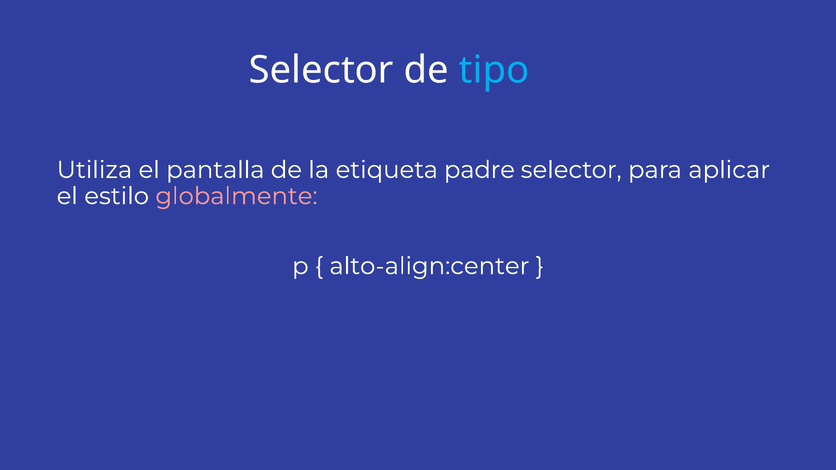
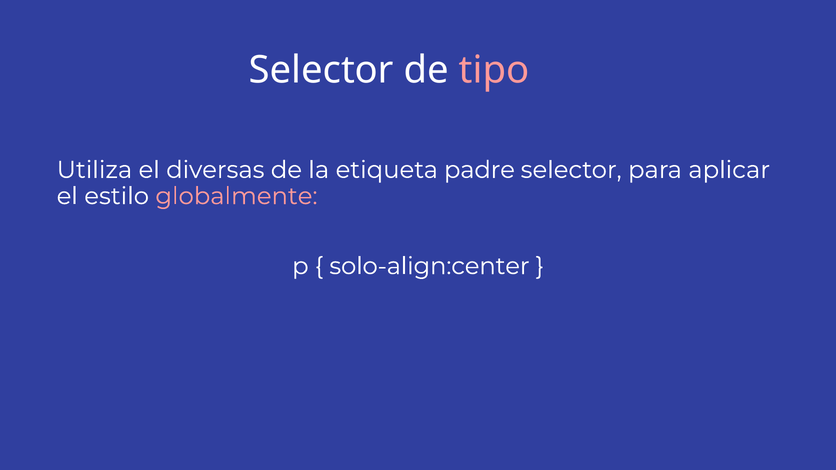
tipo colour: light blue -> pink
pantalla: pantalla -> diversas
alto-align:center: alto-align:center -> solo-align:center
